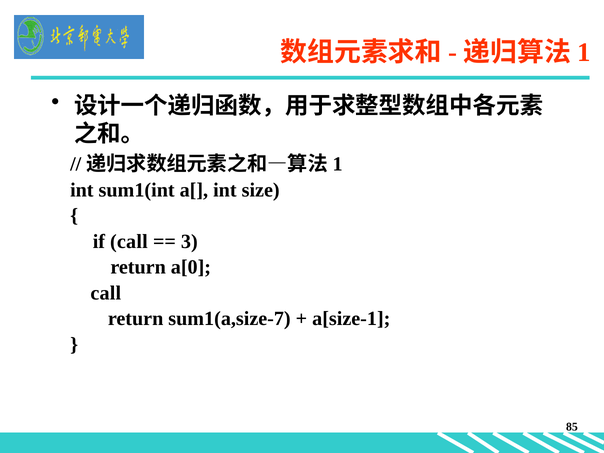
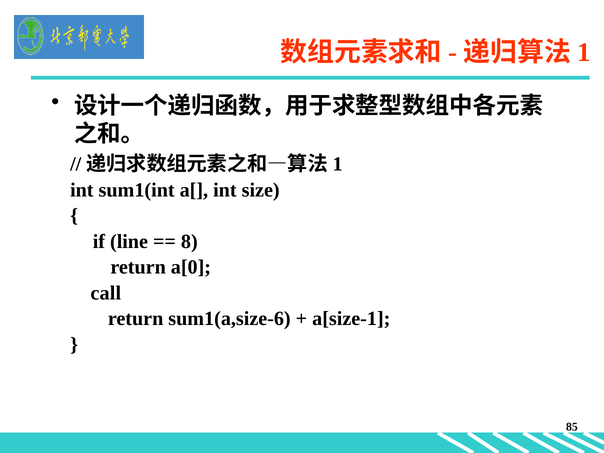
if call: call -> line
3: 3 -> 8
sum1(a,size-7: sum1(a,size-7 -> sum1(a,size-6
